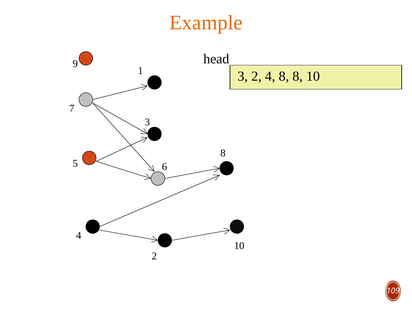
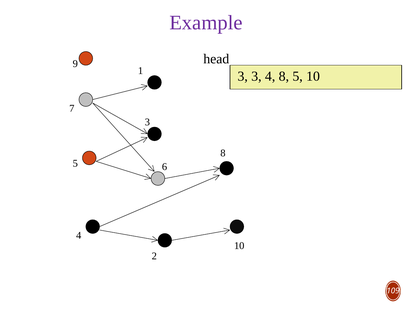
Example colour: orange -> purple
3 2: 2 -> 3
8 8: 8 -> 5
